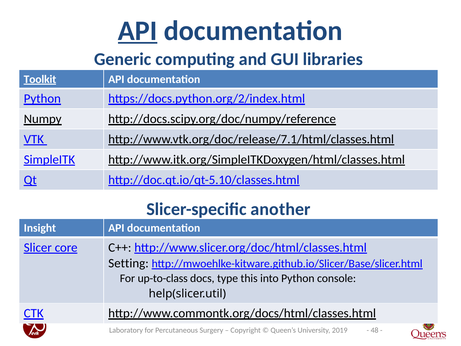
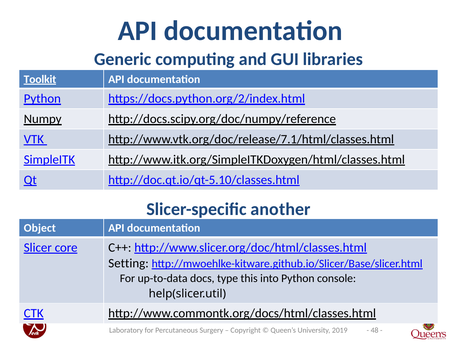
API at (138, 31) underline: present -> none
Insight: Insight -> Object
up-to-class: up-to-class -> up-to-data
